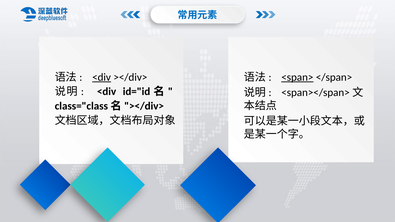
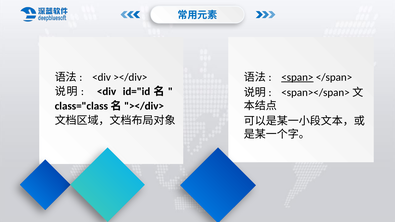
<div at (102, 77) underline: present -> none
